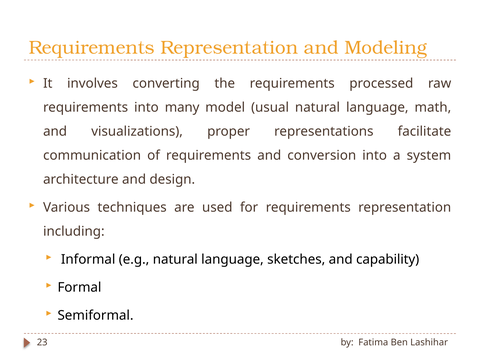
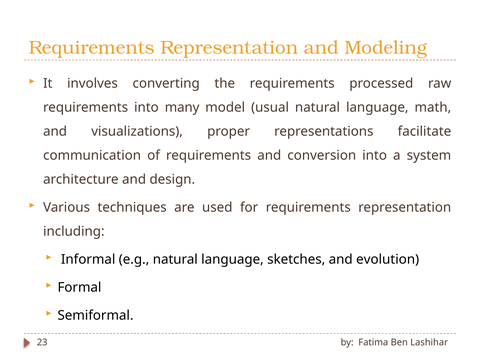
capability: capability -> evolution
